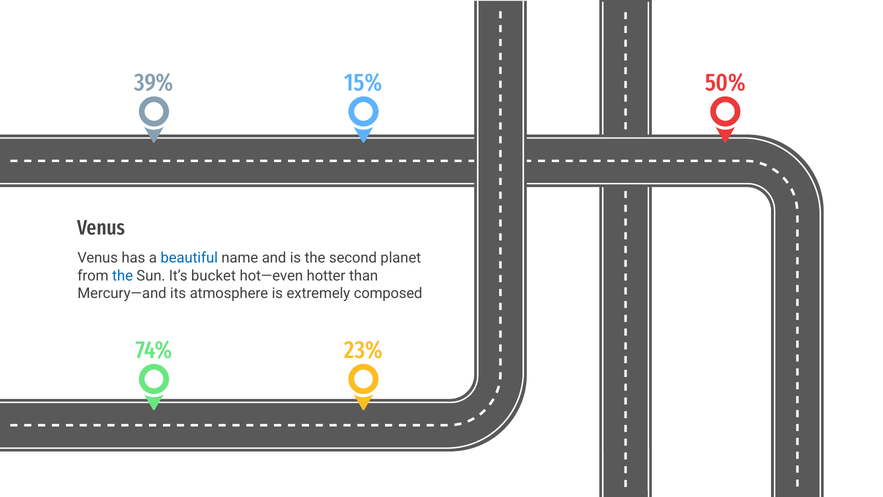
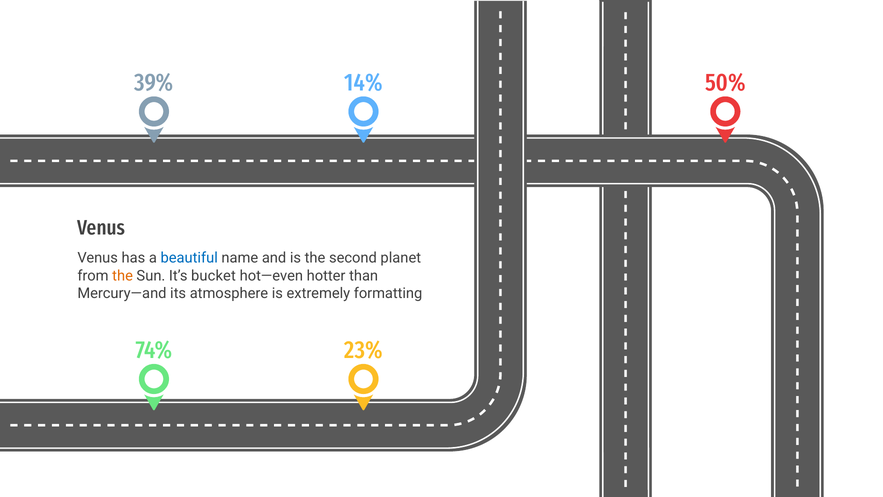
15%: 15% -> 14%
the at (123, 276) colour: blue -> orange
composed: composed -> formatting
